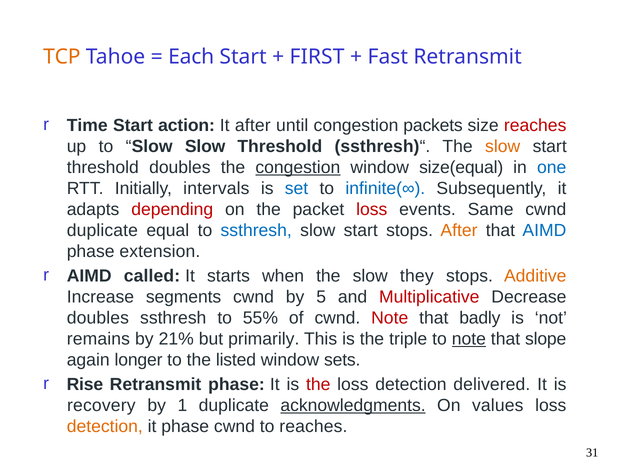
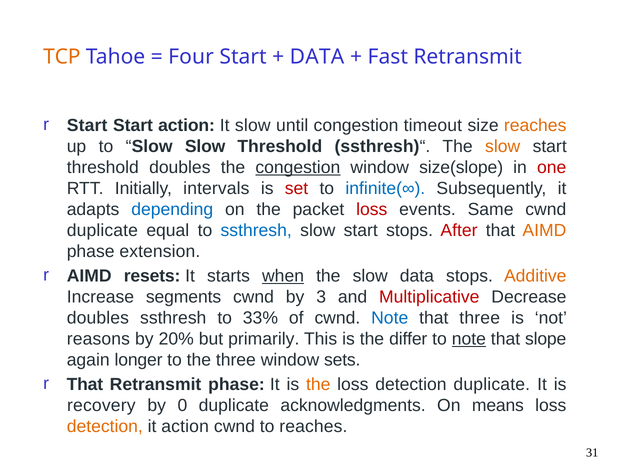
Each: Each -> Four
FIRST at (317, 57): FIRST -> DATA
Time at (87, 125): Time -> Start
It after: after -> slow
packets: packets -> timeout
reaches at (535, 125) colour: red -> orange
size(equal: size(equal -> size(slope
one colour: blue -> red
set colour: blue -> red
depending colour: red -> blue
After at (459, 231) colour: orange -> red
AIMD at (544, 231) colour: blue -> orange
called: called -> resets
when underline: none -> present
slow they: they -> data
5: 5 -> 3
55%: 55% -> 33%
Note at (390, 318) colour: red -> blue
that badly: badly -> three
remains: remains -> reasons
21%: 21% -> 20%
triple: triple -> differ
the listed: listed -> three
Rise at (85, 385): Rise -> That
the at (318, 385) colour: red -> orange
detection delivered: delivered -> duplicate
1: 1 -> 0
acknowledgments underline: present -> none
values: values -> means
it phase: phase -> action
